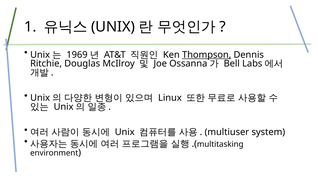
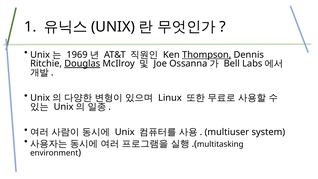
Douglas underline: none -> present
